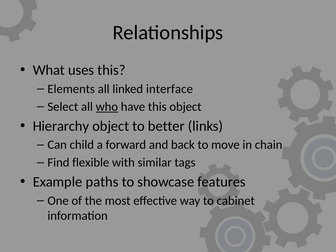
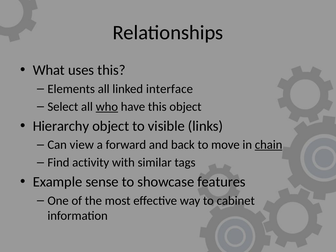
better: better -> visible
child: child -> view
chain underline: none -> present
flexible: flexible -> activity
paths: paths -> sense
